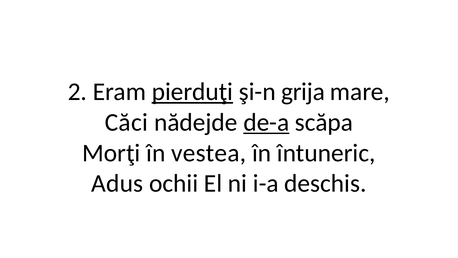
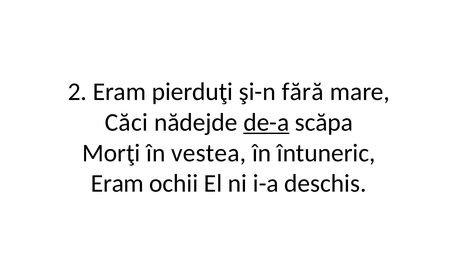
pierduţi underline: present -> none
grija: grija -> fără
Adus at (117, 183): Adus -> Eram
